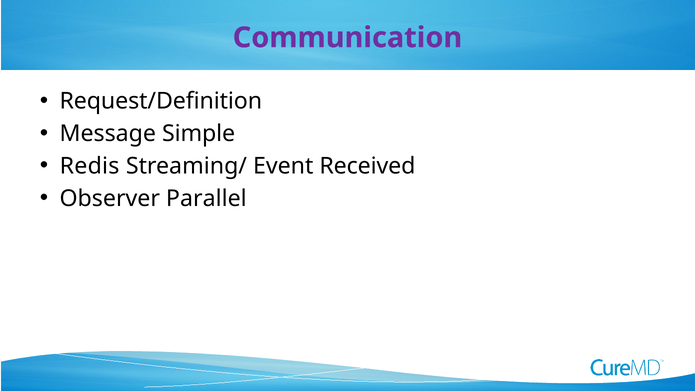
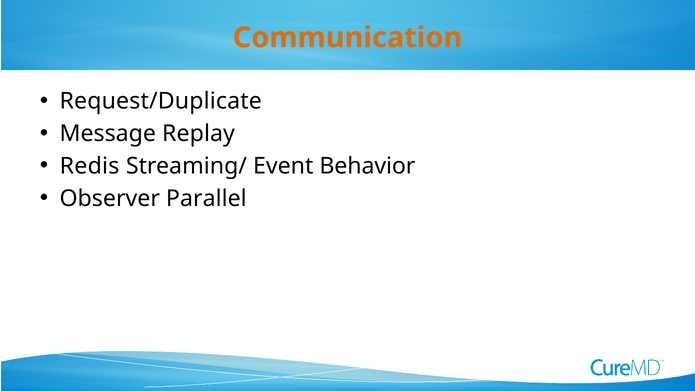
Communication colour: purple -> orange
Request/Definition: Request/Definition -> Request/Duplicate
Simple: Simple -> Replay
Received: Received -> Behavior
